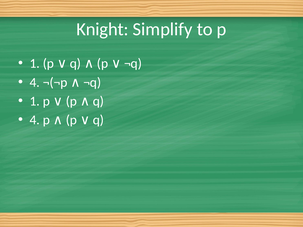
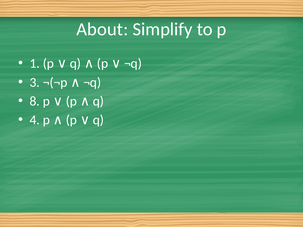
Knight: Knight -> About
4 at (35, 82): 4 -> 3
1 at (35, 101): 1 -> 8
